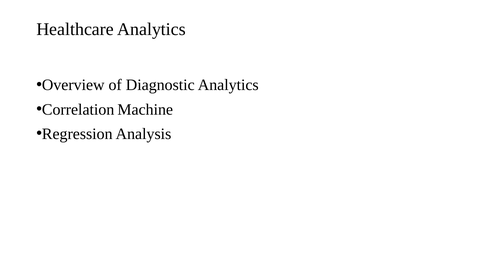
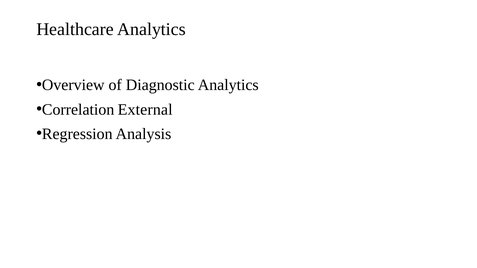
Machine: Machine -> External
